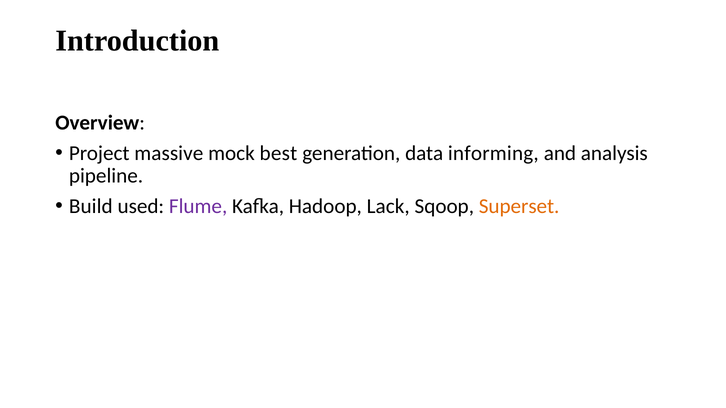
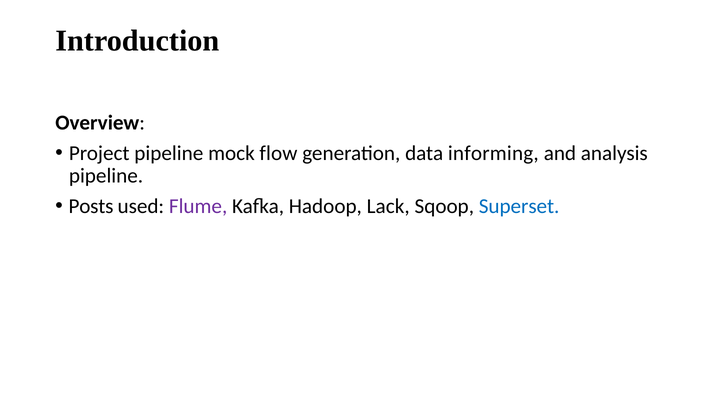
Project massive: massive -> pipeline
best: best -> flow
Build: Build -> Posts
Superset colour: orange -> blue
